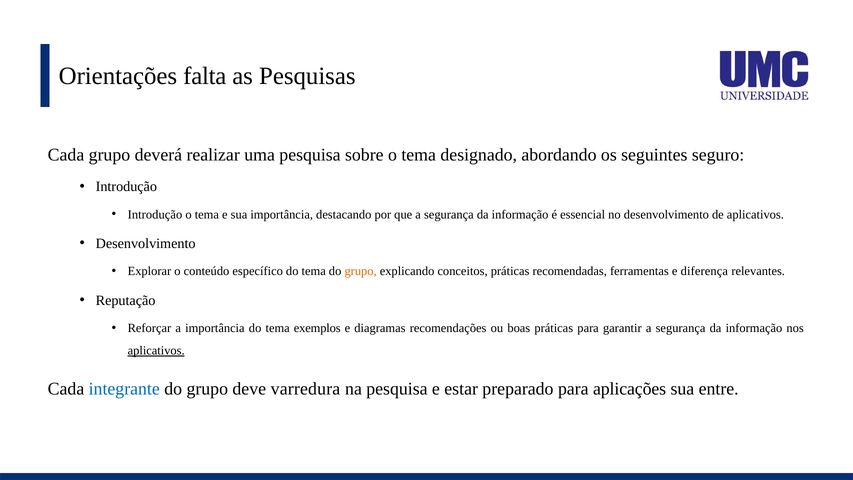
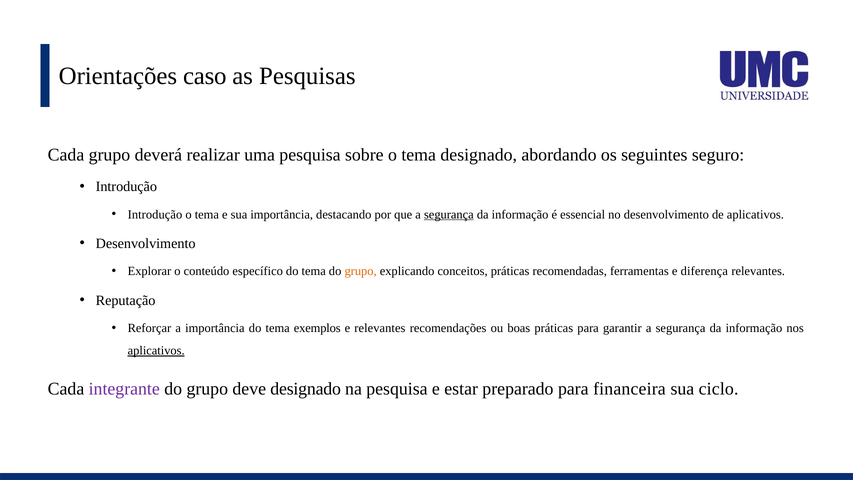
falta: falta -> caso
segurança at (449, 214) underline: none -> present
e diagramas: diagramas -> relevantes
integrante colour: blue -> purple
deve varredura: varredura -> designado
aplicações: aplicações -> financeira
entre: entre -> ciclo
